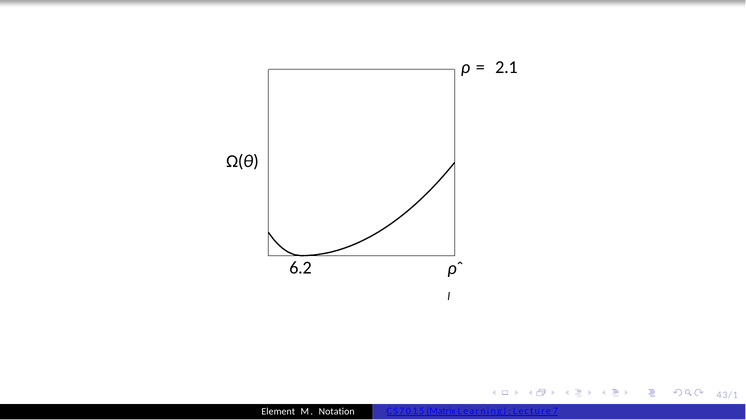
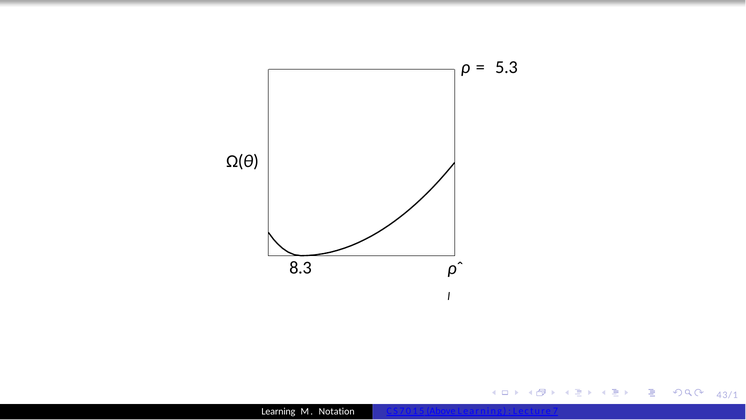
2.1: 2.1 -> 5.3
6.2: 6.2 -> 8.3
Element at (278, 411): Element -> Learning
Matrix: Matrix -> Above
